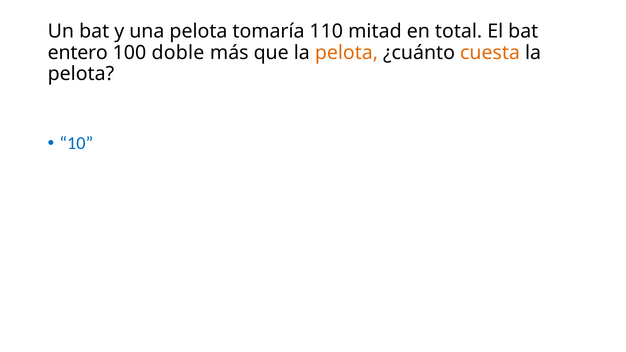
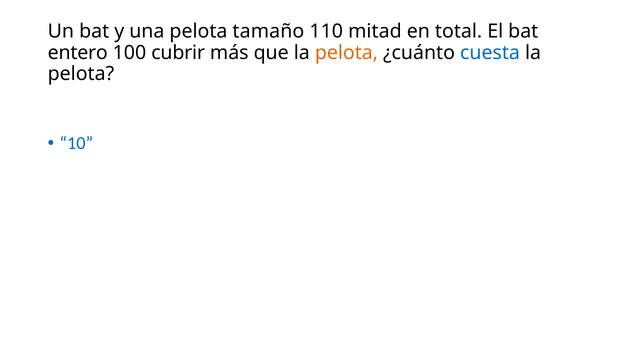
tomaría: tomaría -> tamaño
doble: doble -> cubrir
cuesta colour: orange -> blue
